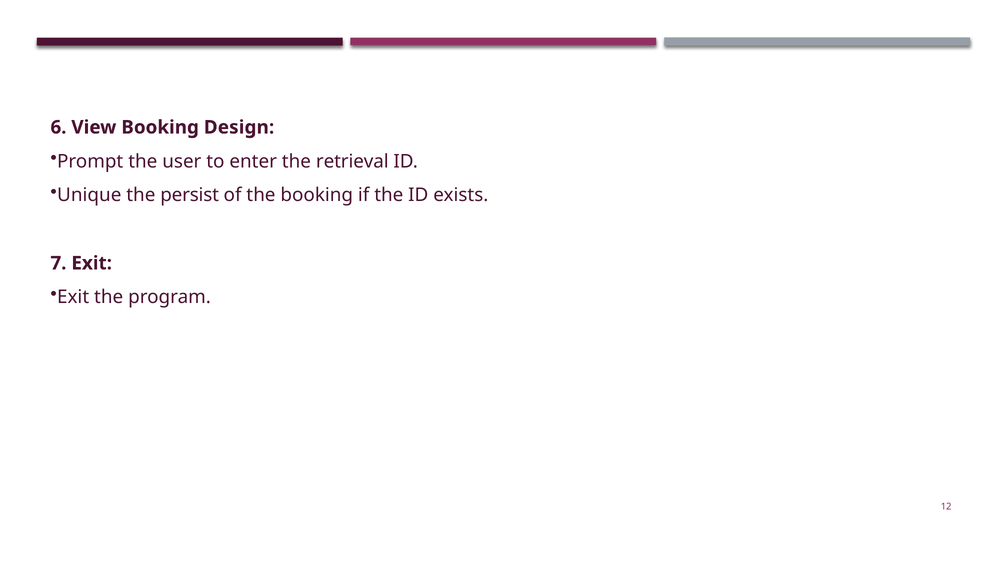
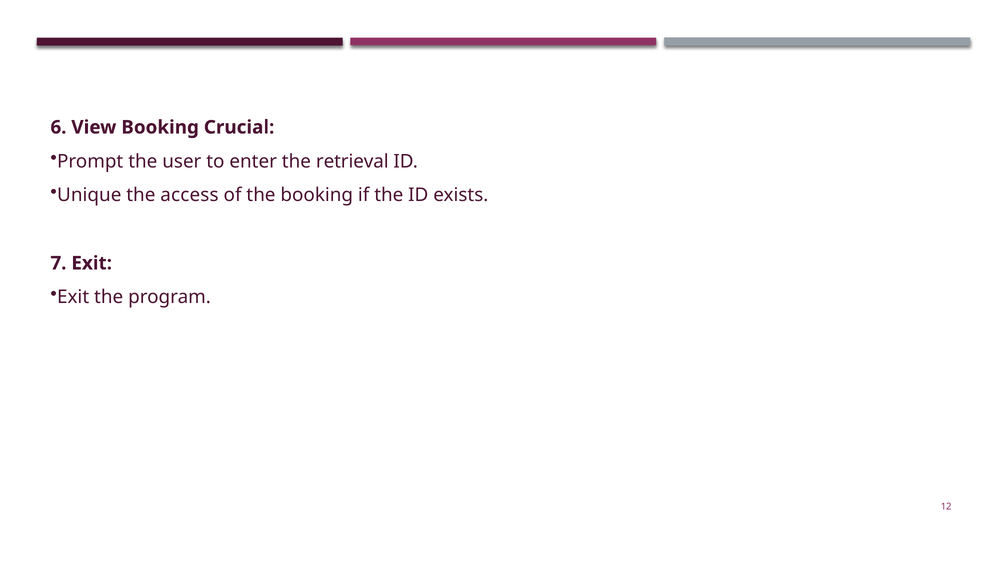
Design: Design -> Crucial
persist: persist -> access
